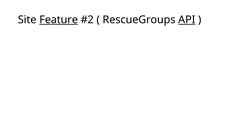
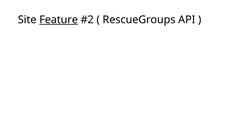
API underline: present -> none
